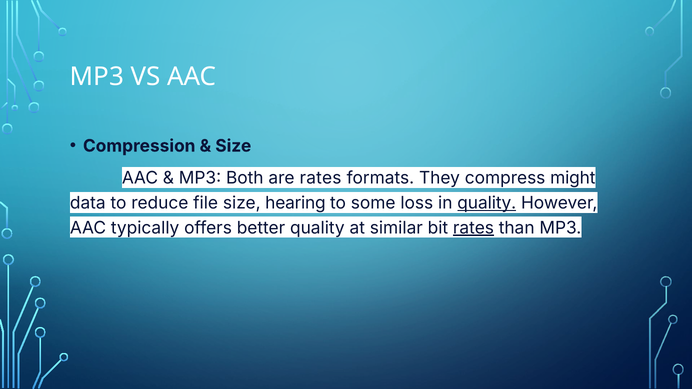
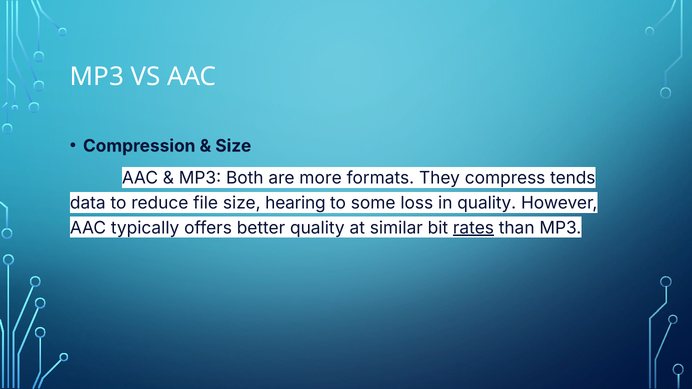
are rates: rates -> more
might: might -> tends
quality at (487, 203) underline: present -> none
